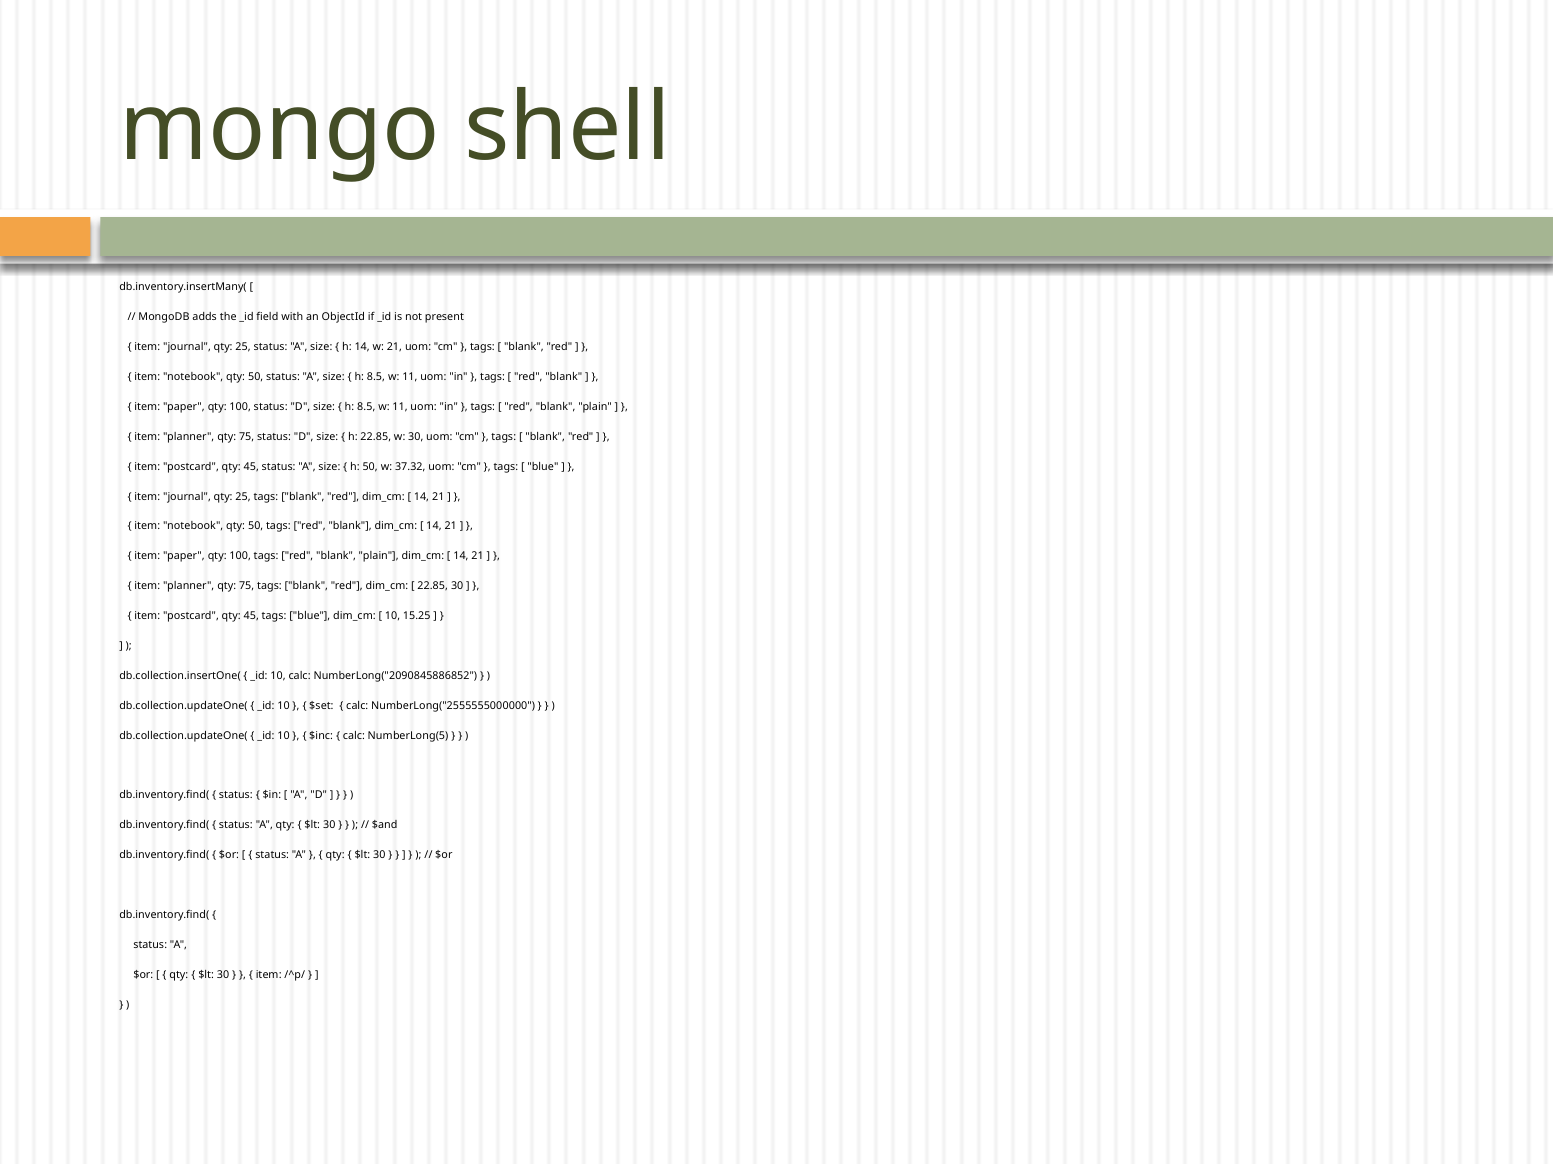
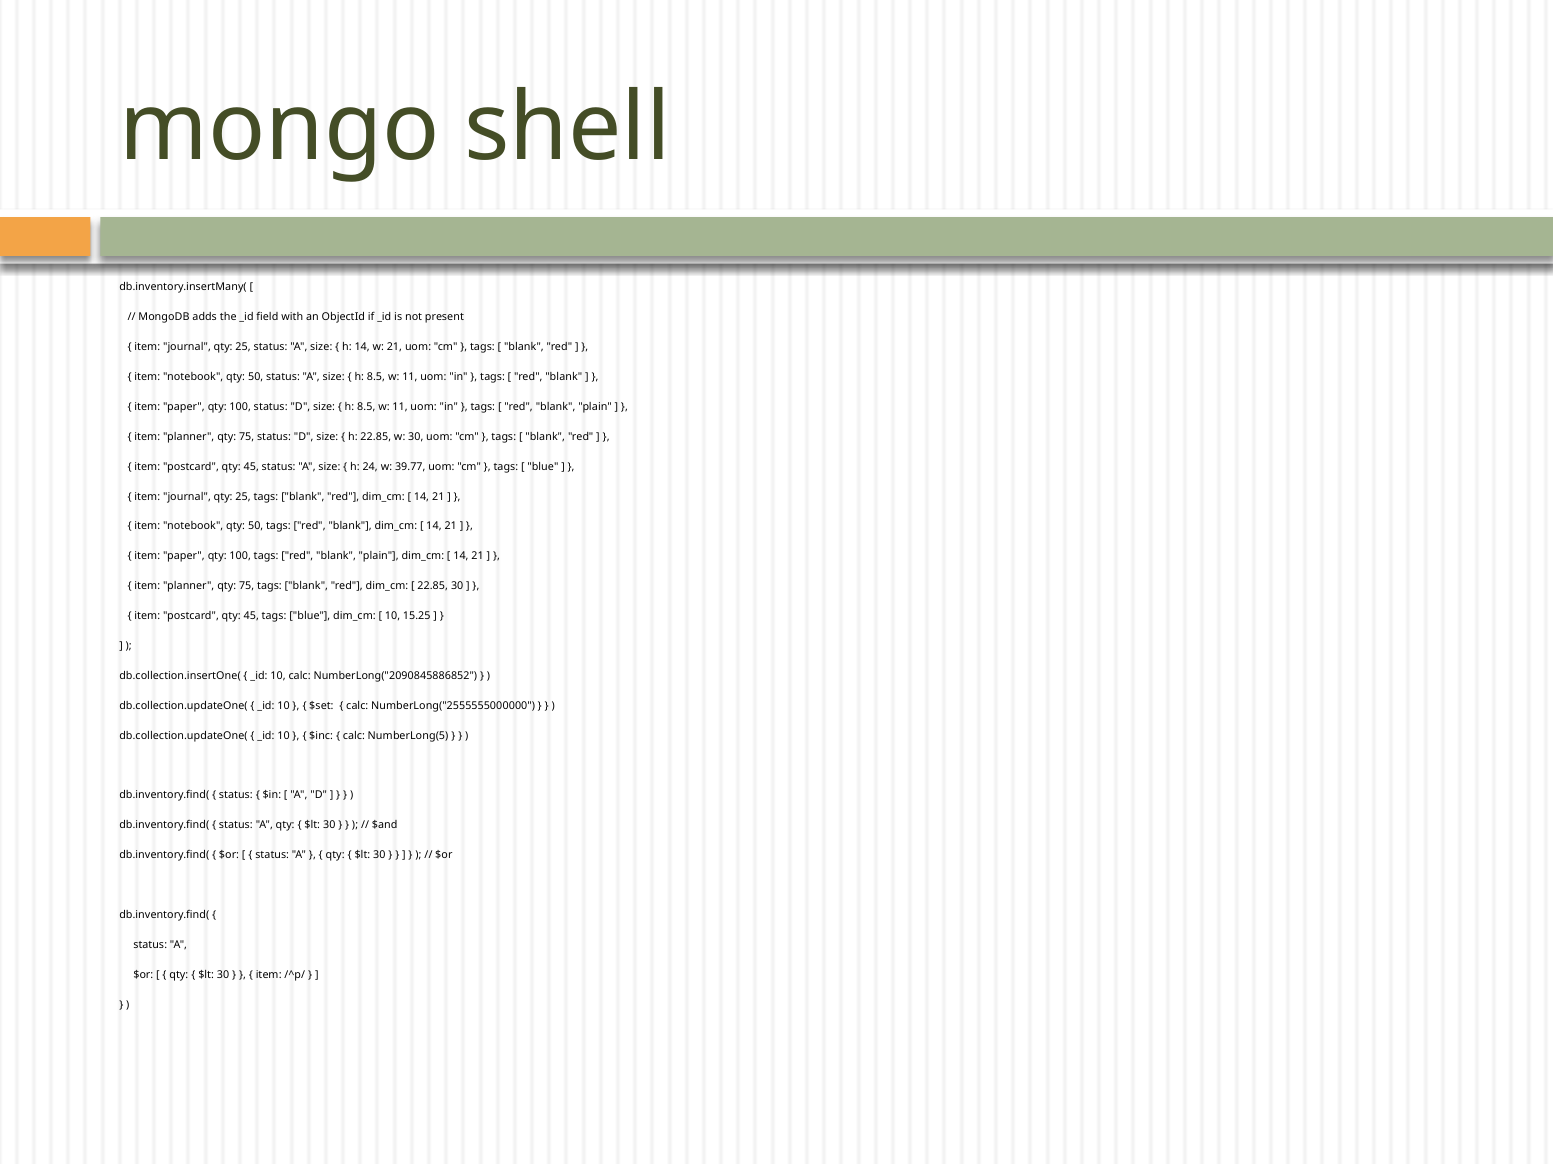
h 50: 50 -> 24
37.32: 37.32 -> 39.77
